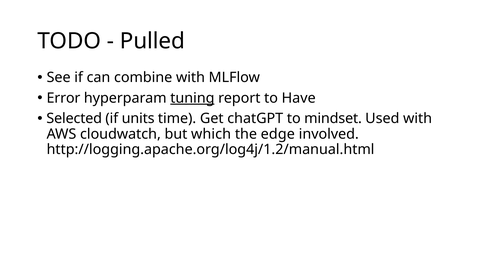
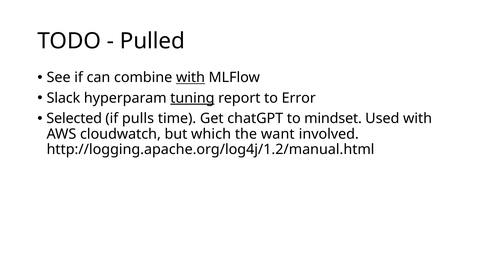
with at (190, 78) underline: none -> present
Error: Error -> Slack
Have: Have -> Error
units: units -> pulls
edge: edge -> want
